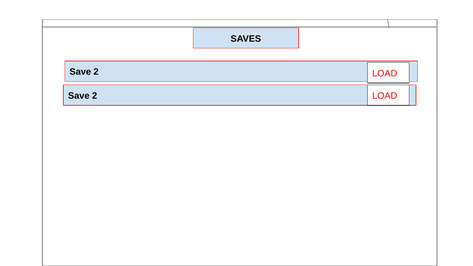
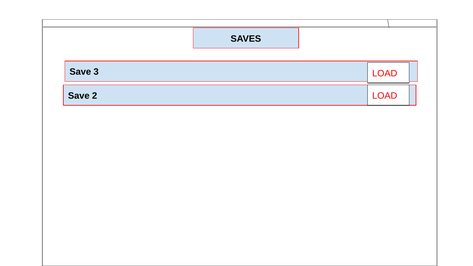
2 at (96, 72): 2 -> 3
